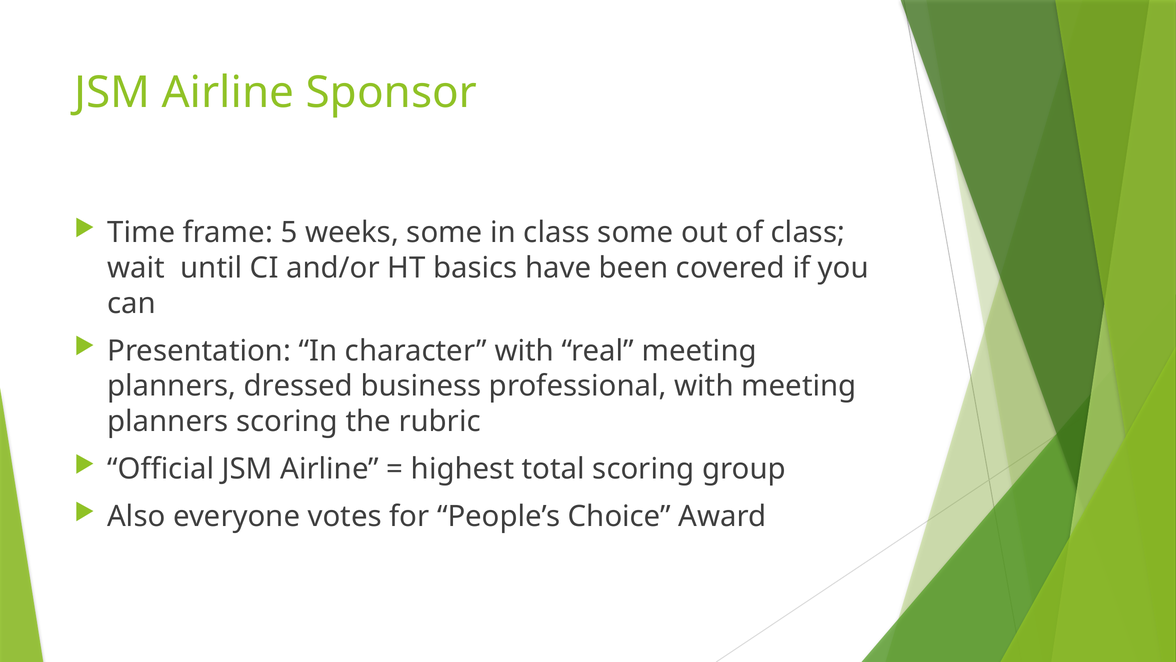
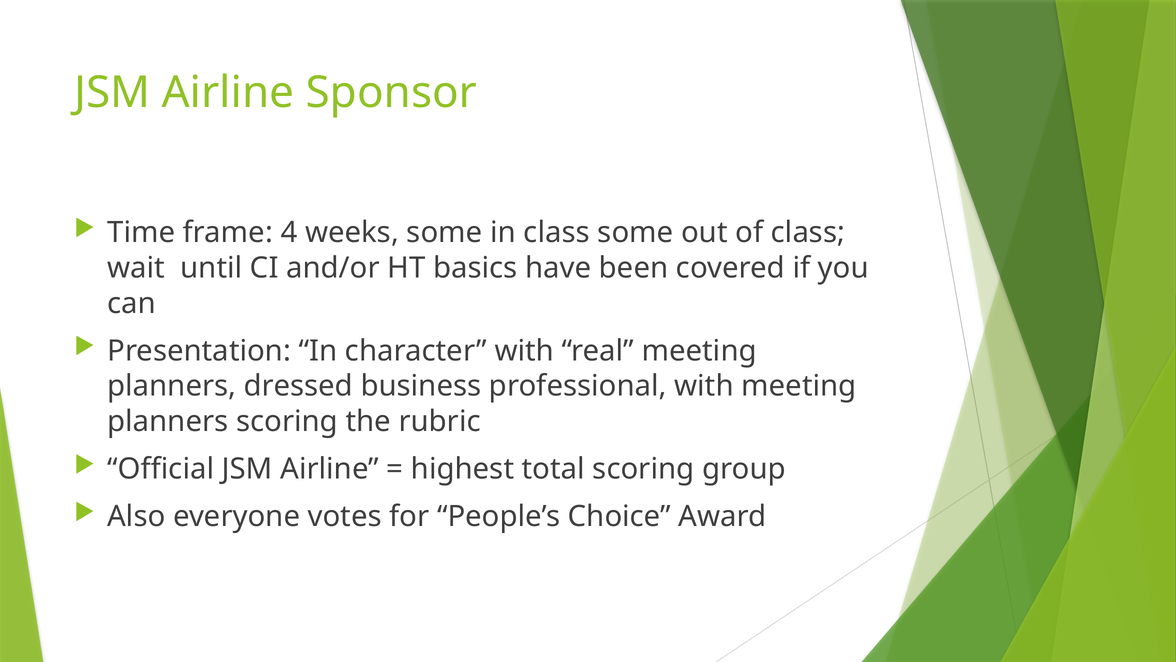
5: 5 -> 4
